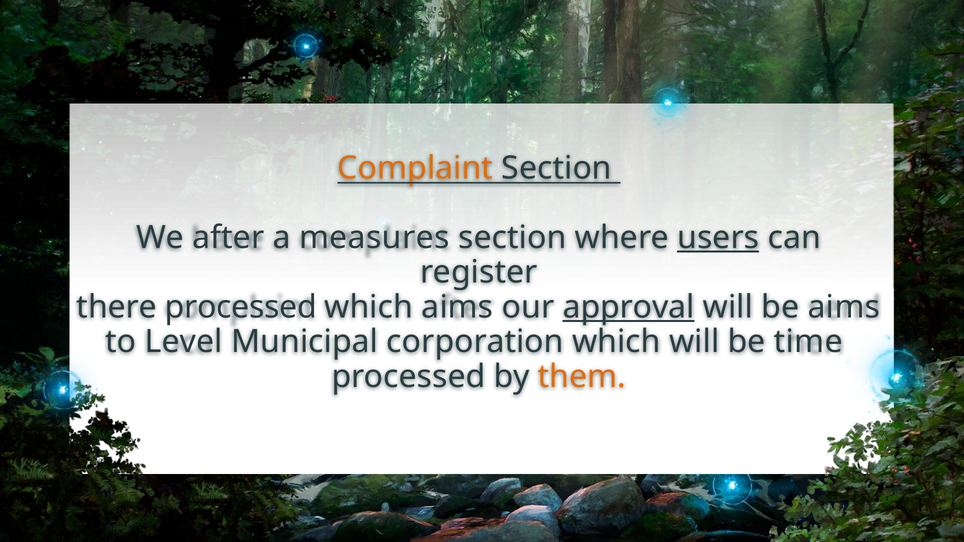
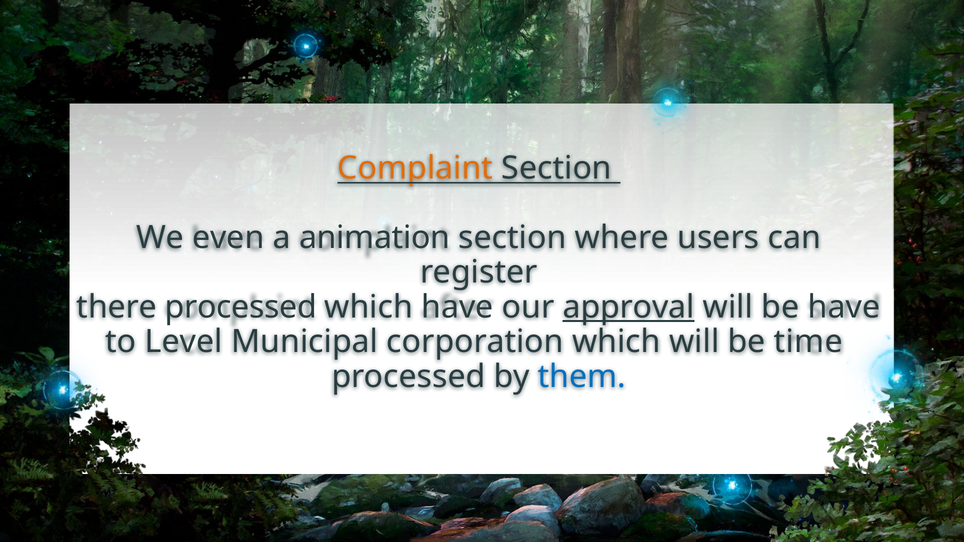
after: after -> even
measures: measures -> animation
users underline: present -> none
which aims: aims -> have
be aims: aims -> have
them colour: orange -> blue
